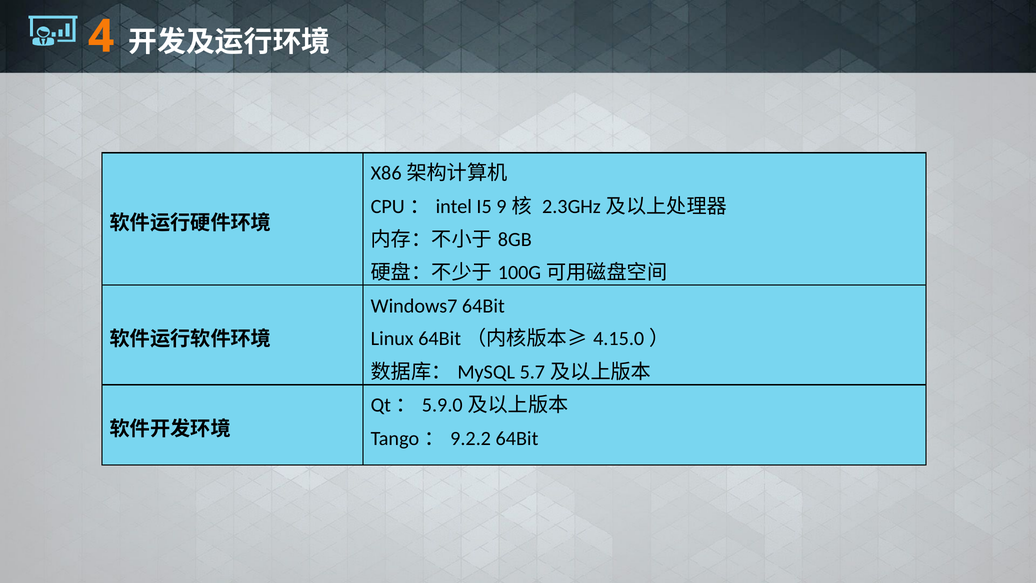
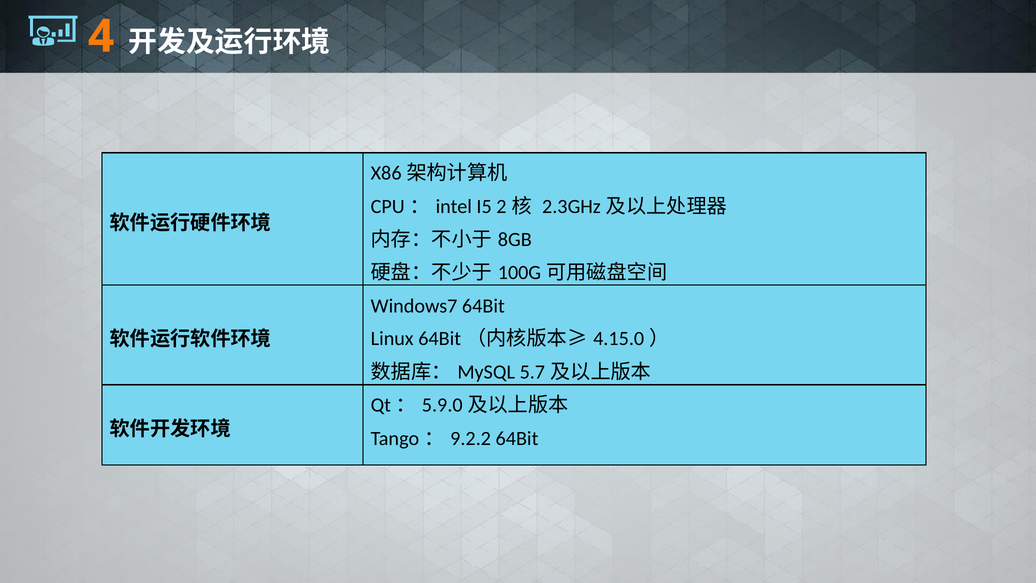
9: 9 -> 2
